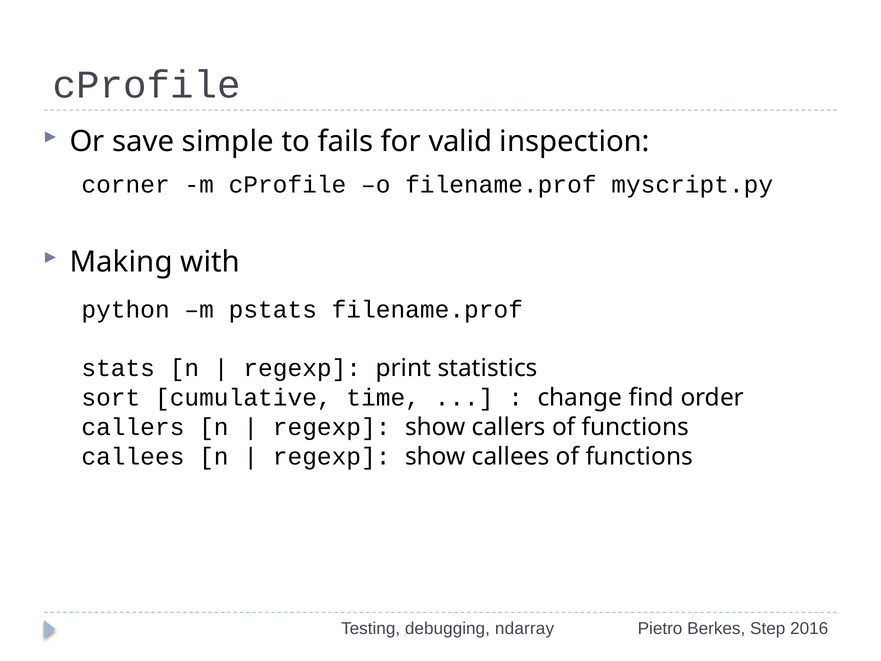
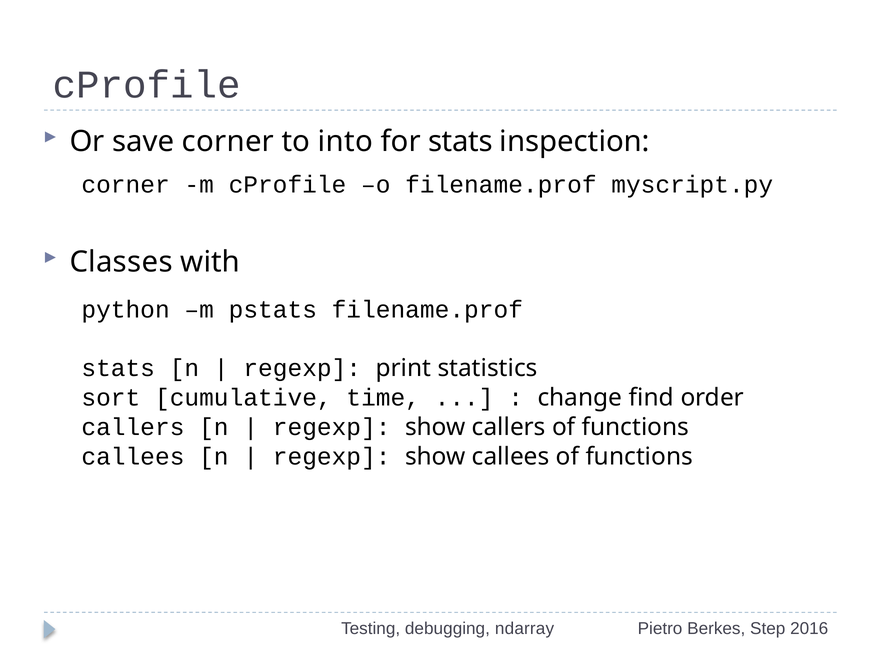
save simple: simple -> corner
fails: fails -> into
for valid: valid -> stats
Making: Making -> Classes
